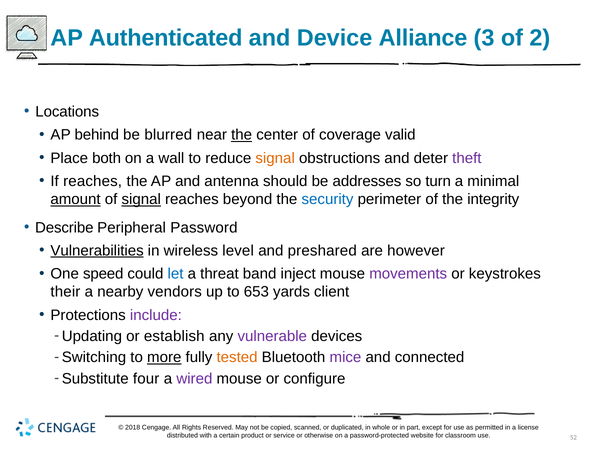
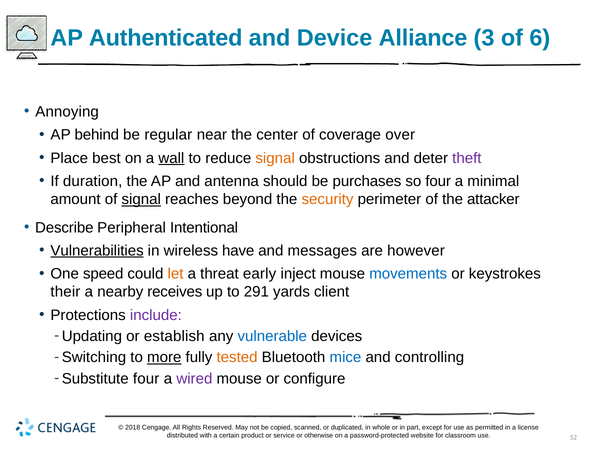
2: 2 -> 6
Locations: Locations -> Annoying
blurred: blurred -> regular
the at (242, 135) underline: present -> none
valid: valid -> over
both: both -> best
wall underline: none -> present
If reaches: reaches -> duration
addresses: addresses -> purchases
so turn: turn -> four
amount underline: present -> none
security colour: blue -> orange
integrity: integrity -> attacker
Password: Password -> Intentional
level: level -> have
preshared: preshared -> messages
let colour: blue -> orange
band: band -> early
movements colour: purple -> blue
vendors: vendors -> receives
653: 653 -> 291
vulnerable colour: purple -> blue
mice colour: purple -> blue
connected: connected -> controlling
